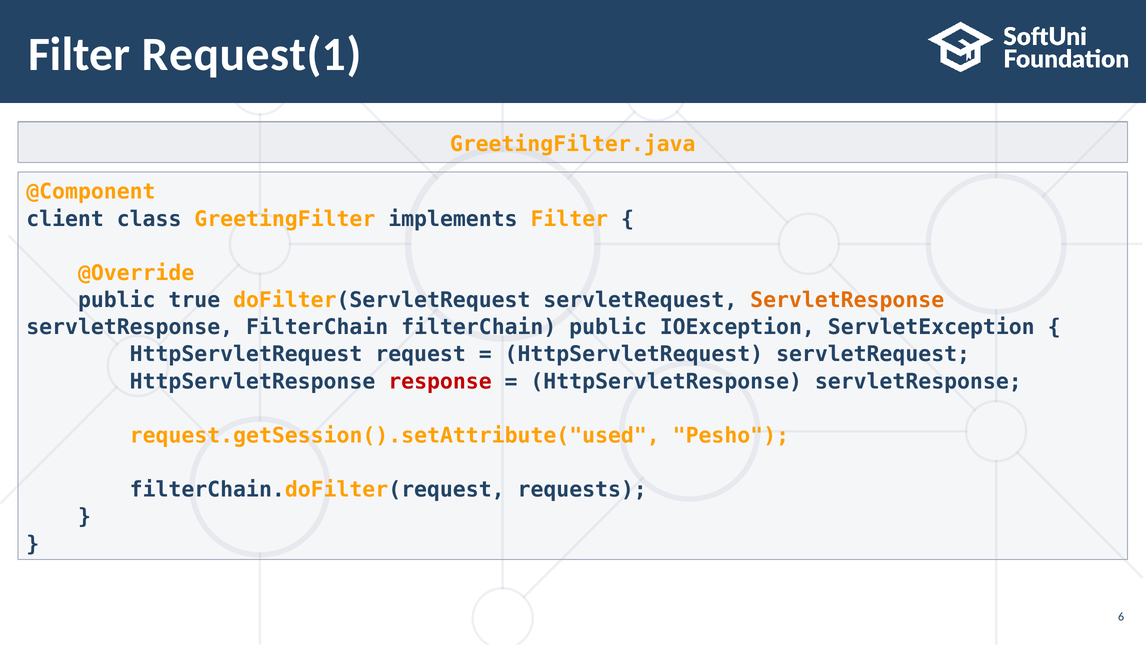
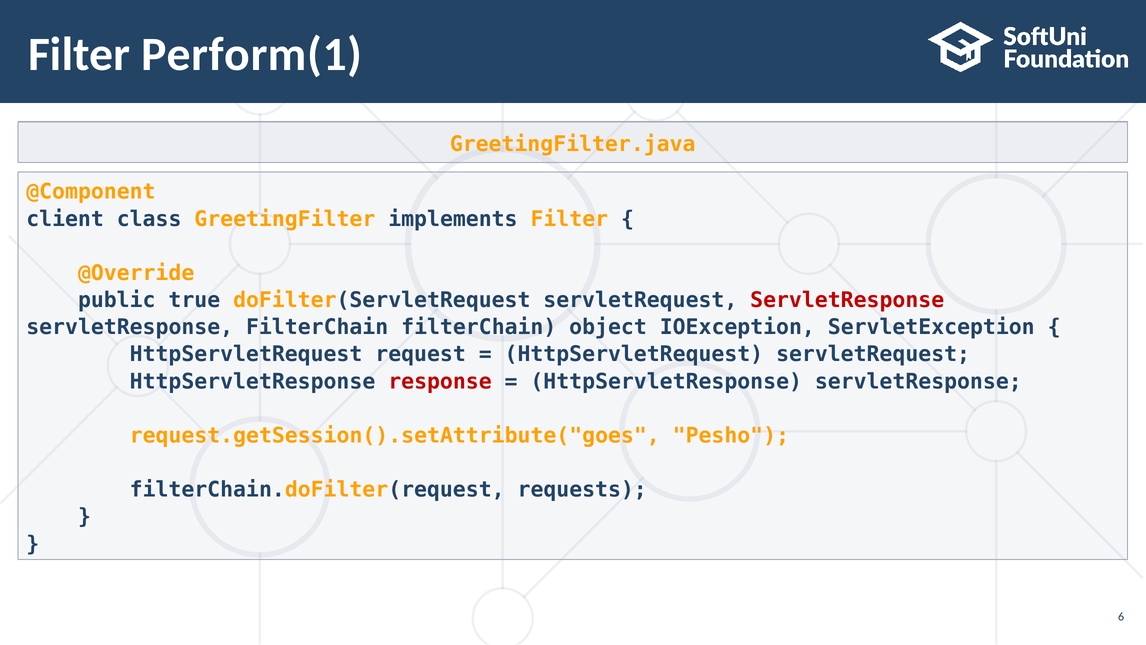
Request(1: Request(1 -> Perform(1
ServletResponse at (847, 300) colour: orange -> red
filterChain public: public -> object
request.getSession().setAttribute("used: request.getSession().setAttribute("used -> request.getSession().setAttribute("goes
